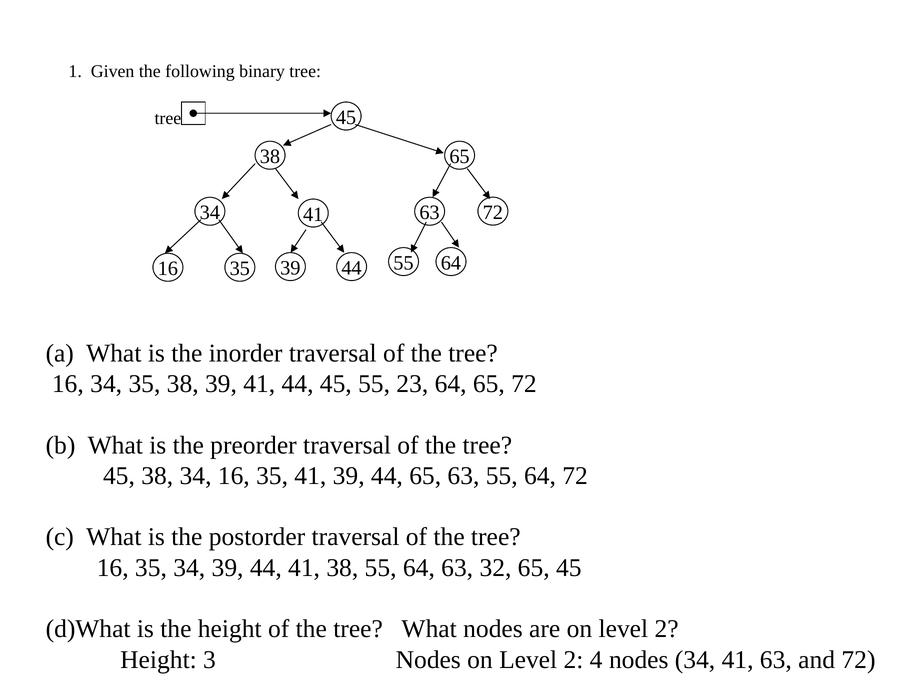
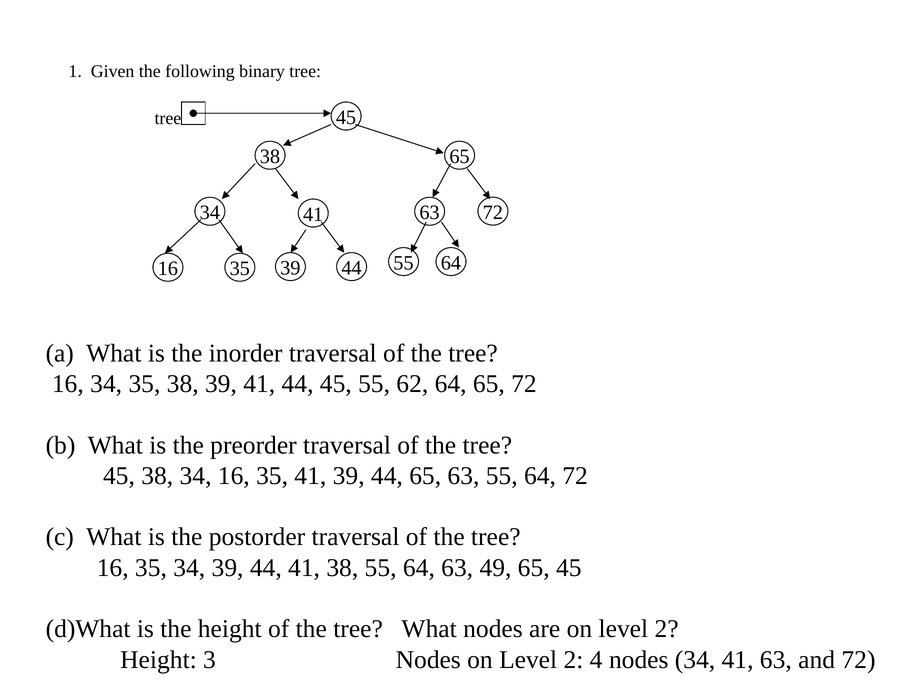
23: 23 -> 62
32: 32 -> 49
